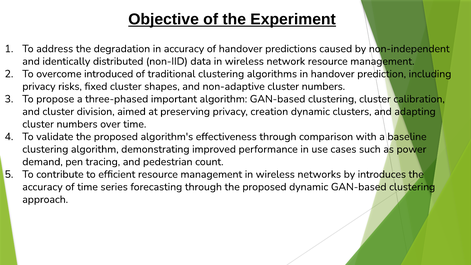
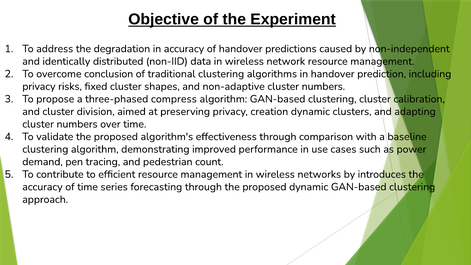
introduced: introduced -> conclusion
important: important -> compress
